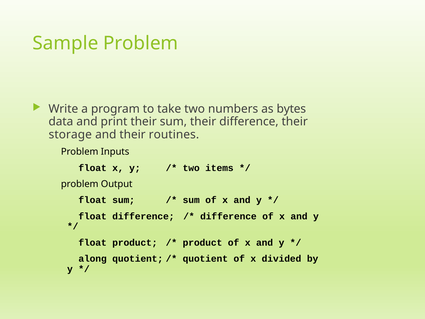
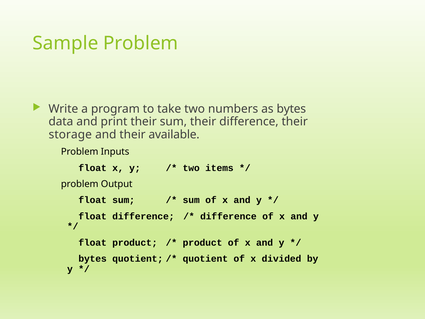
routines: routines -> available
along at (93, 259): along -> bytes
